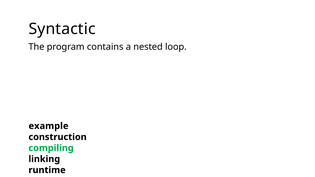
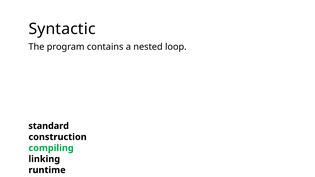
example: example -> standard
